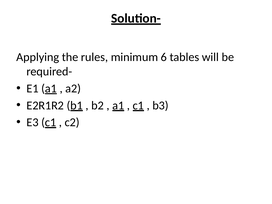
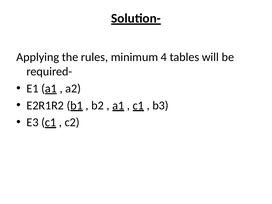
6: 6 -> 4
